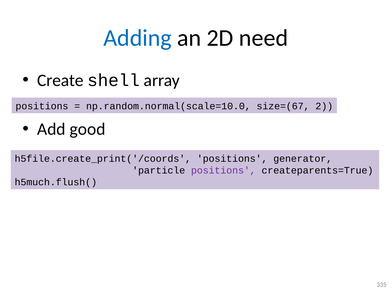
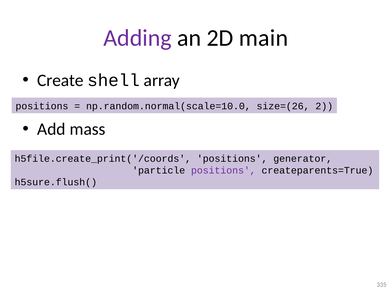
Adding colour: blue -> purple
need: need -> main
size=(67: size=(67 -> size=(26
good: good -> mass
h5much.flush(: h5much.flush( -> h5sure.flush(
